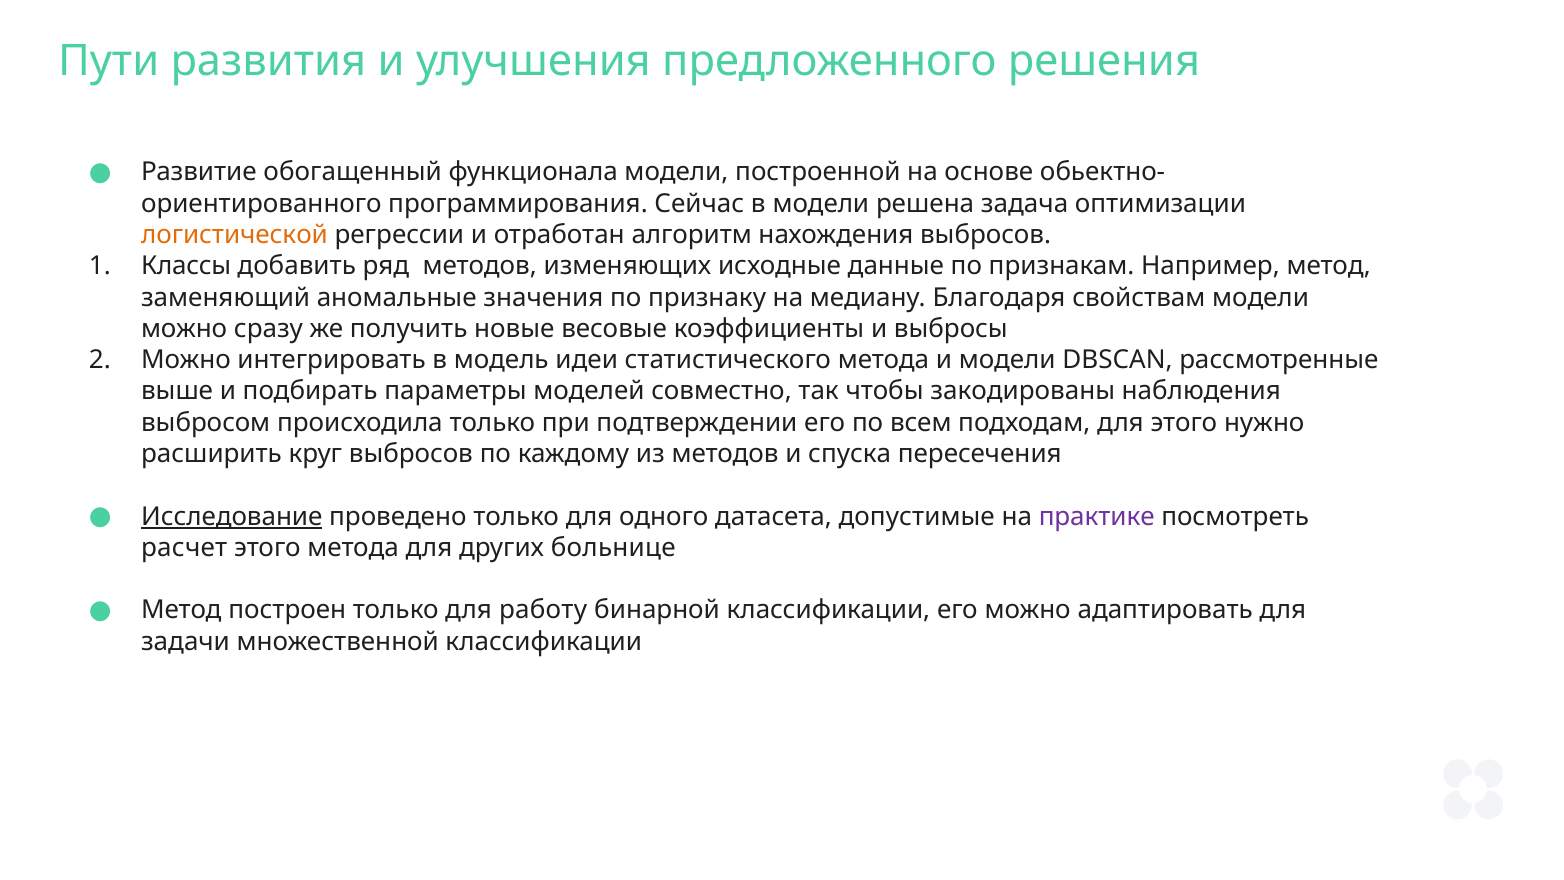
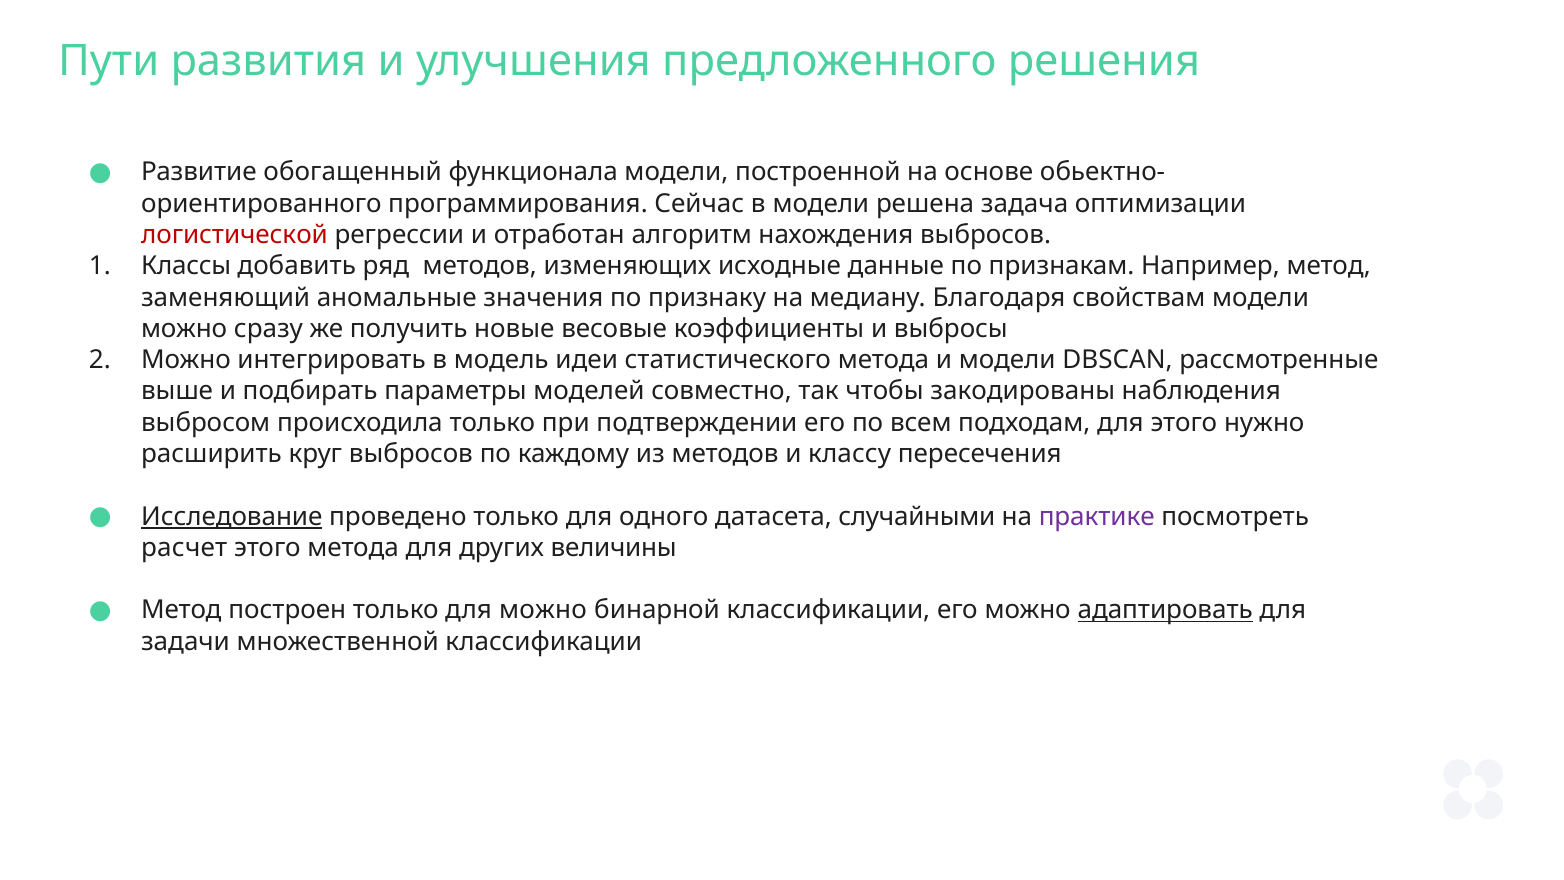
логистической colour: orange -> red
спуска: спуска -> классу
допустимые: допустимые -> случайными
больнице: больнице -> величины
для работу: работу -> можно
адаптировать underline: none -> present
